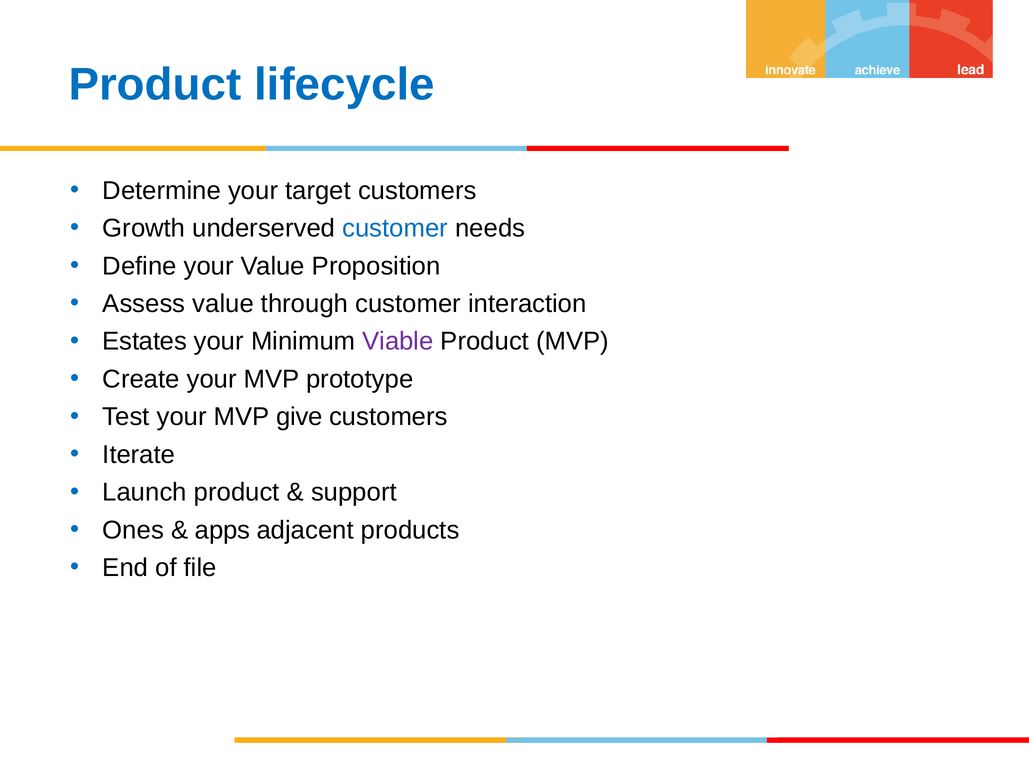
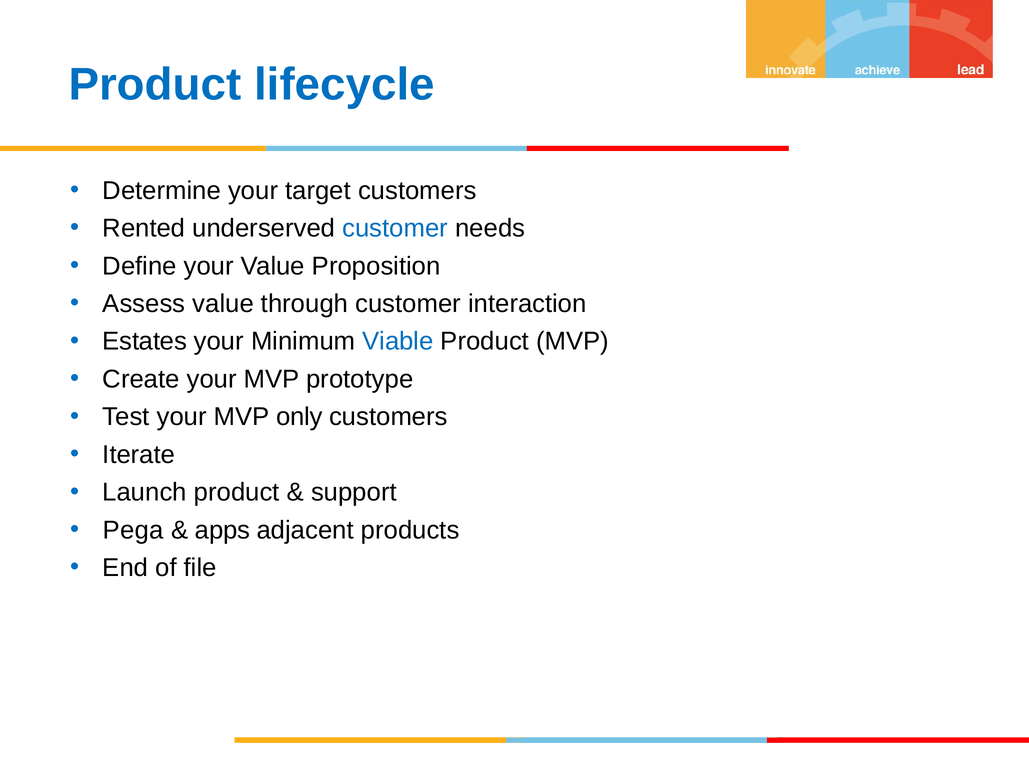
Growth: Growth -> Rented
Viable colour: purple -> blue
give: give -> only
Ones: Ones -> Pega
